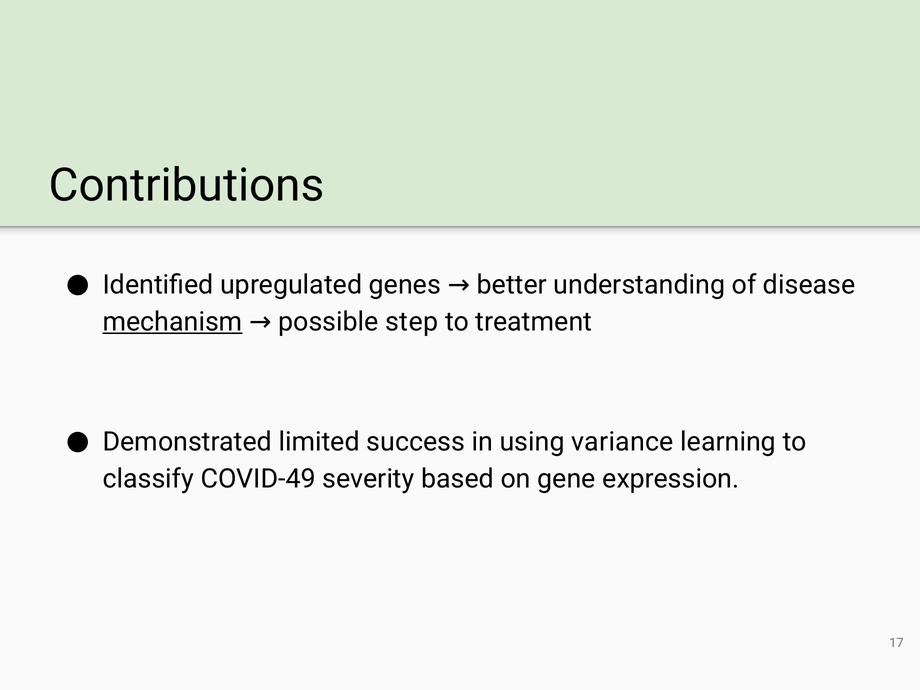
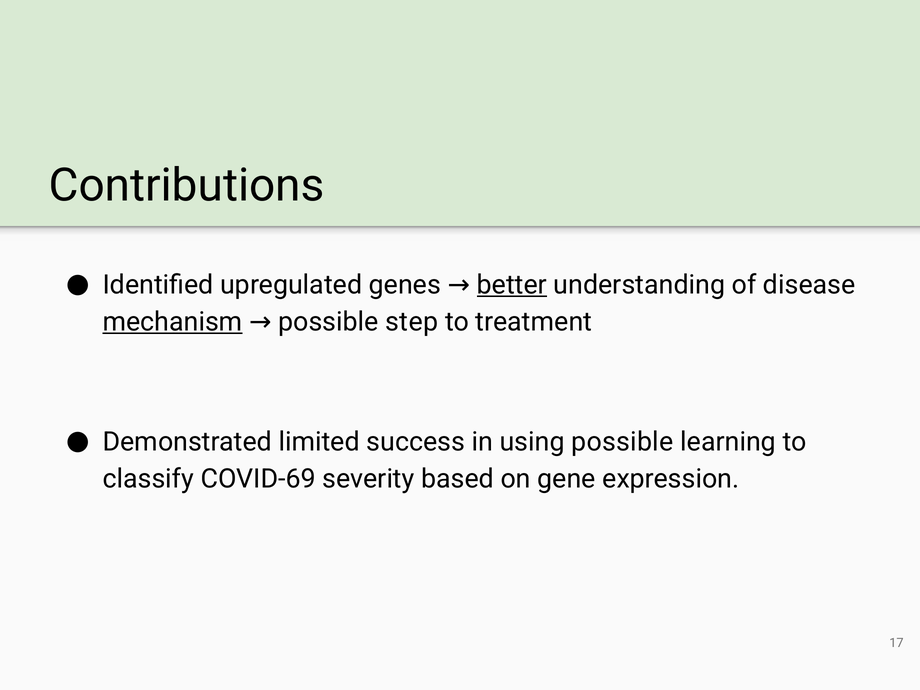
better underline: none -> present
using variance: variance -> possible
COVID-49: COVID-49 -> COVID-69
